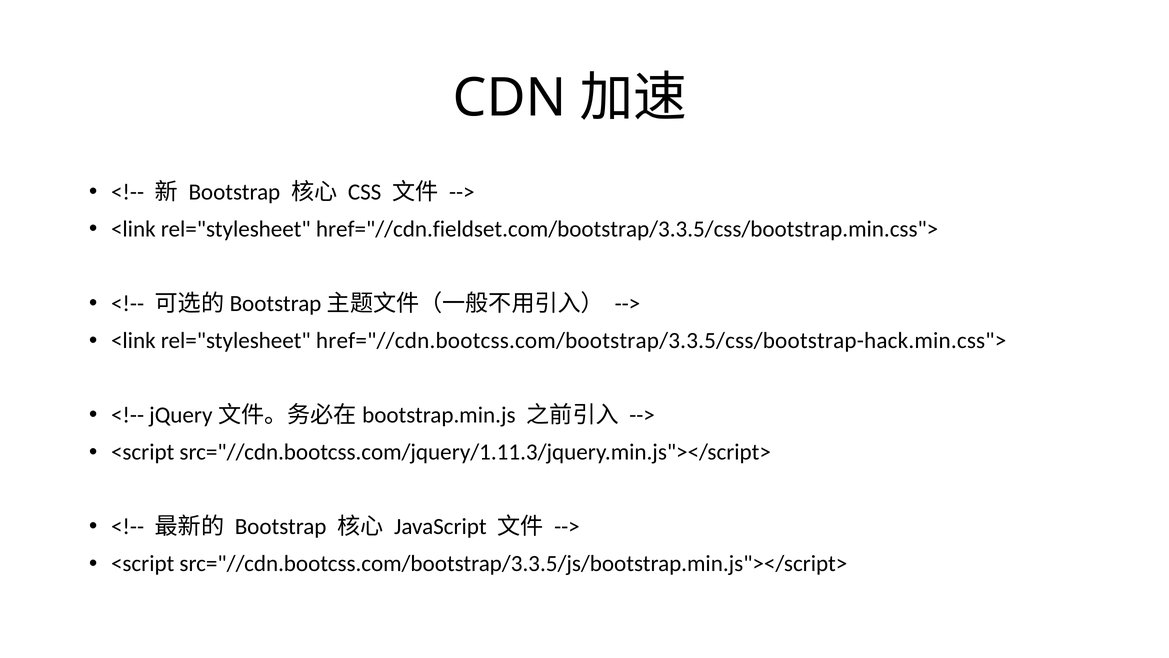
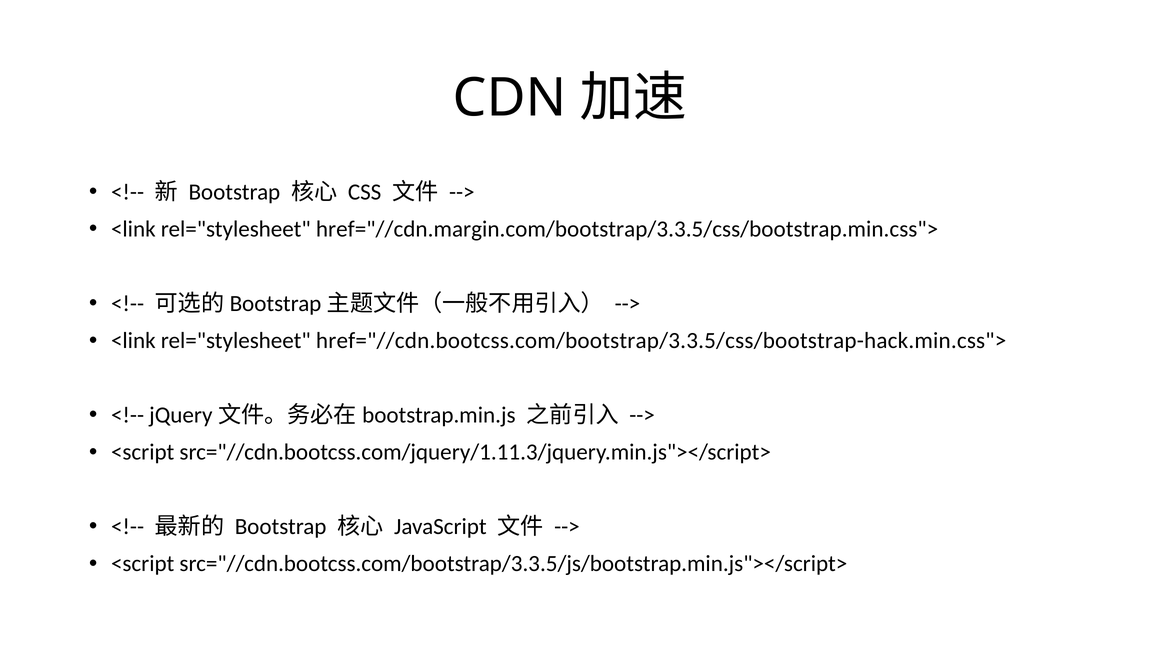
href="//cdn.fieldset.com/bootstrap/3.3.5/css/bootstrap.min.css">: href="//cdn.fieldset.com/bootstrap/3.3.5/css/bootstrap.min.css"> -> href="//cdn.margin.com/bootstrap/3.3.5/css/bootstrap.min.css">
